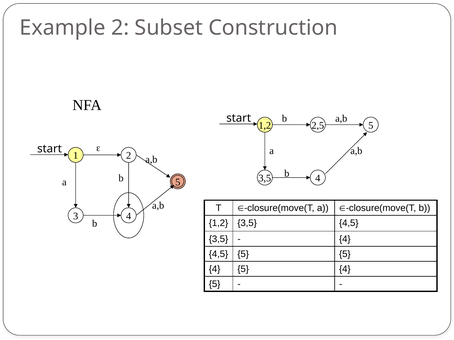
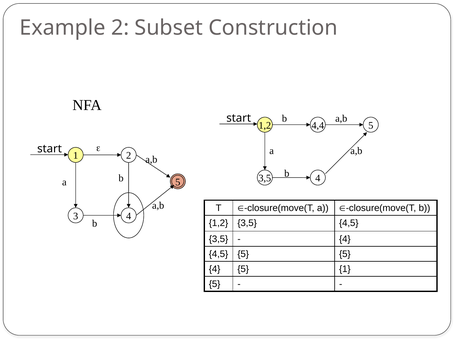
2,5: 2,5 -> 4,4
4 5 4: 4 -> 1
